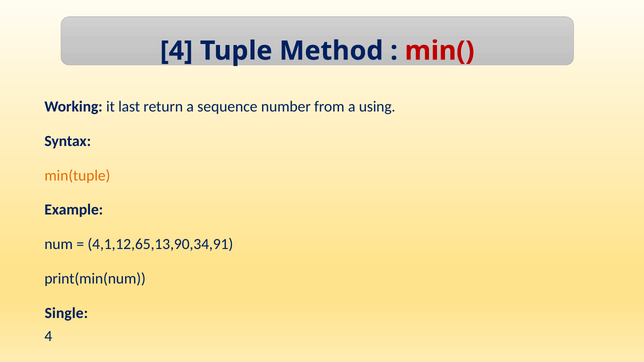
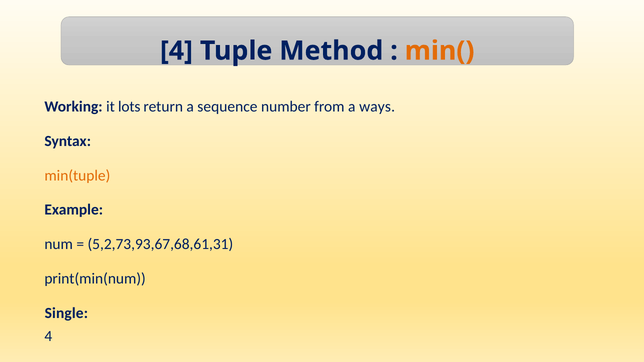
min( colour: red -> orange
last: last -> lots
using: using -> ways
4,1,12,65,13,90,34,91: 4,1,12,65,13,90,34,91 -> 5,2,73,93,67,68,61,31
